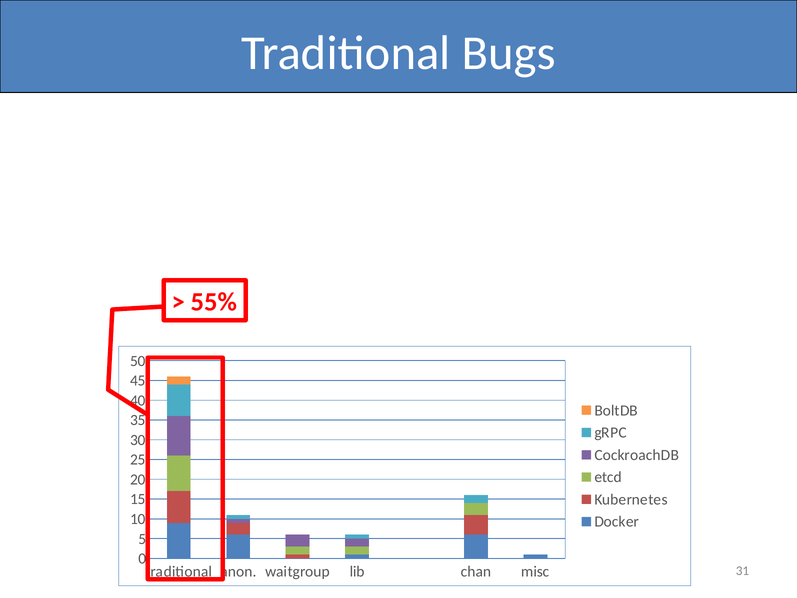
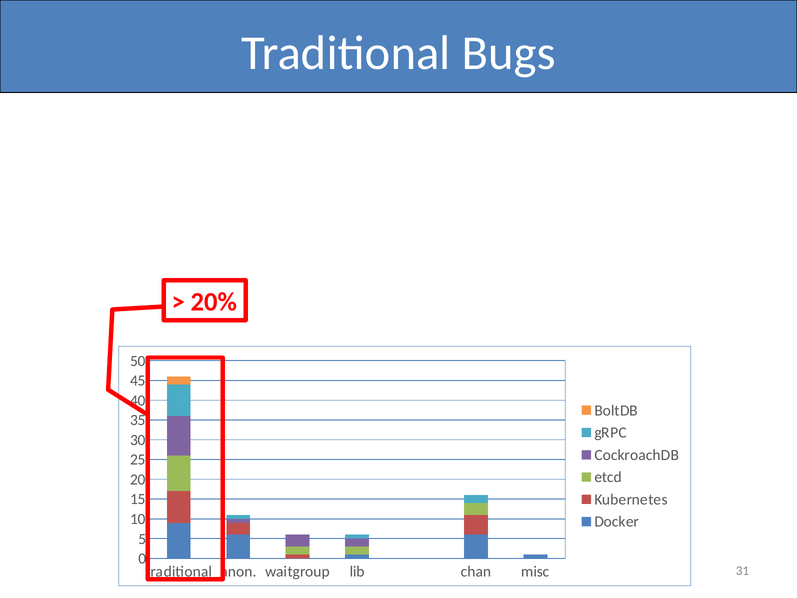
55%: 55% -> 20%
